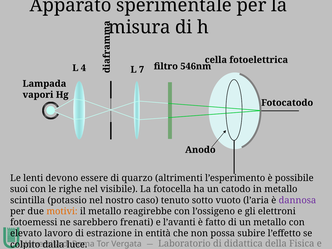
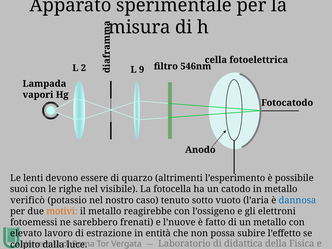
4: 4 -> 2
7: 7 -> 9
scintilla: scintilla -> verificò
dannosa colour: purple -> blue
l’avanti: l’avanti -> l’nuove
